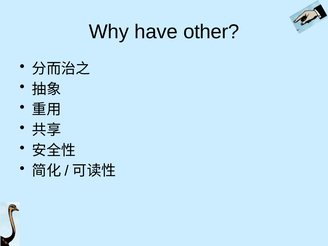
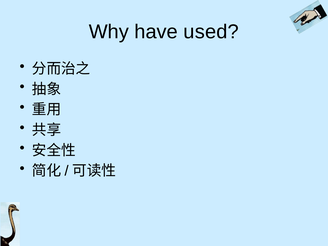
other: other -> used
